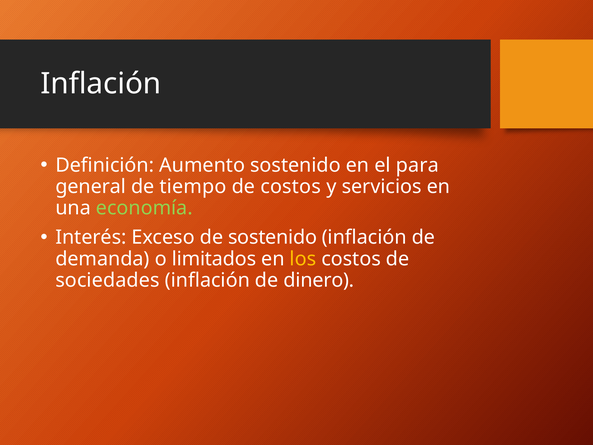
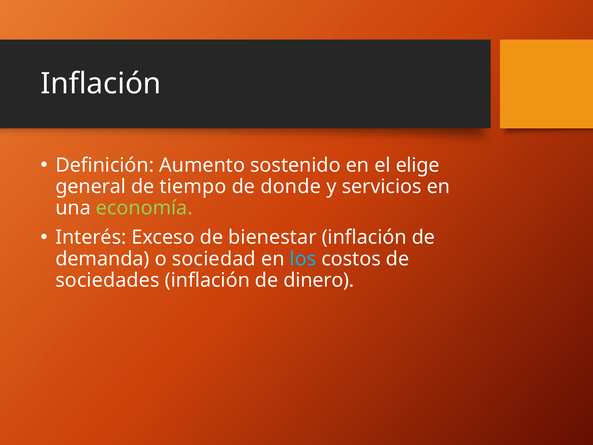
para: para -> elige
de costos: costos -> donde
de sostenido: sostenido -> bienestar
limitados: limitados -> sociedad
los colour: yellow -> light blue
